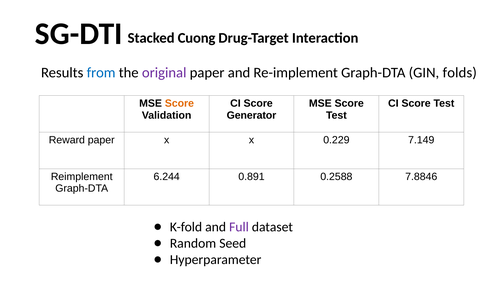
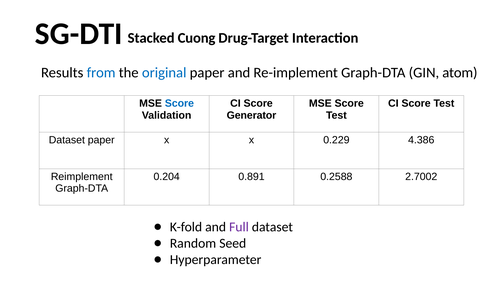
original colour: purple -> blue
folds: folds -> atom
Score at (179, 104) colour: orange -> blue
Reward at (67, 140): Reward -> Dataset
7.149: 7.149 -> 4.386
6.244: 6.244 -> 0.204
7.8846: 7.8846 -> 2.7002
